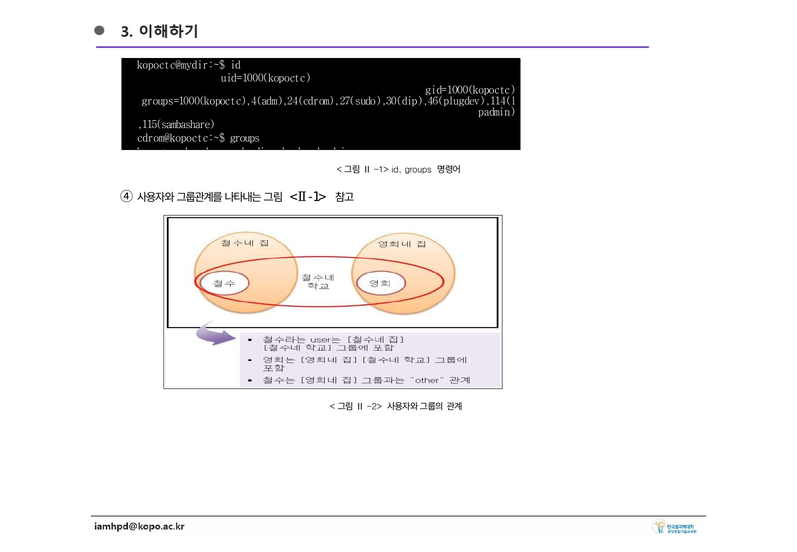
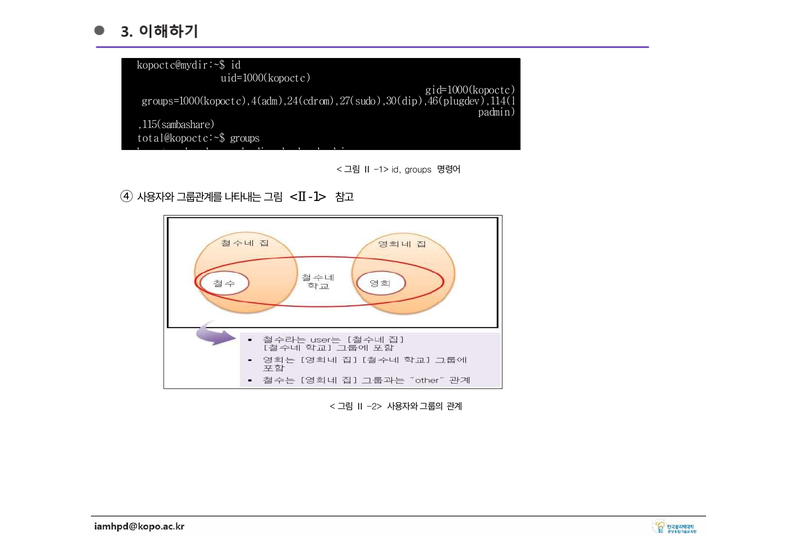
cdrom@kopoctc:~$: cdrom@kopoctc:~$ -> total@kopoctc:~$
